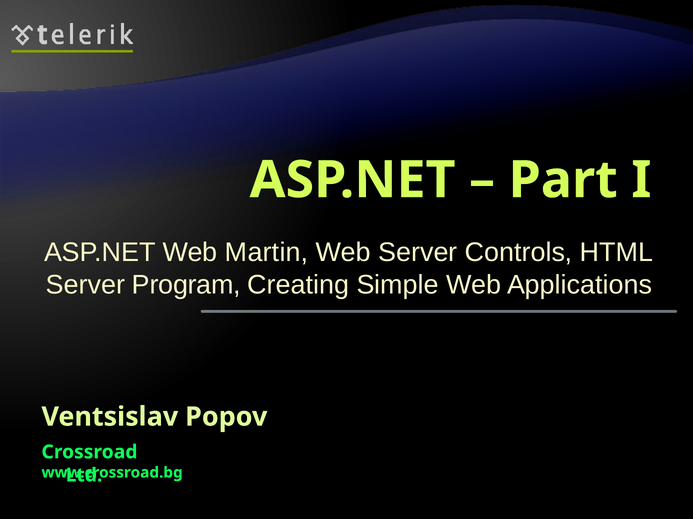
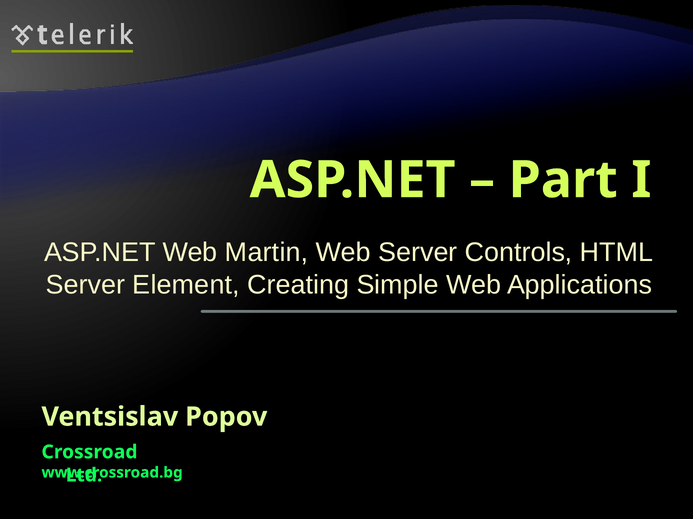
Program: Program -> Element
